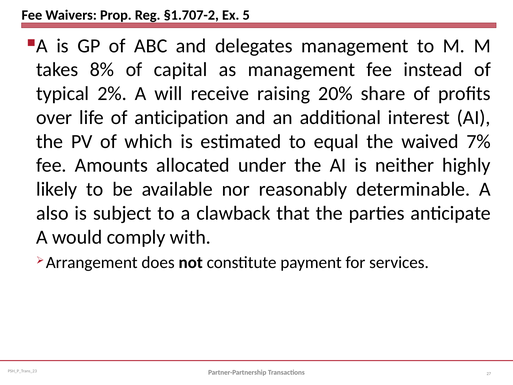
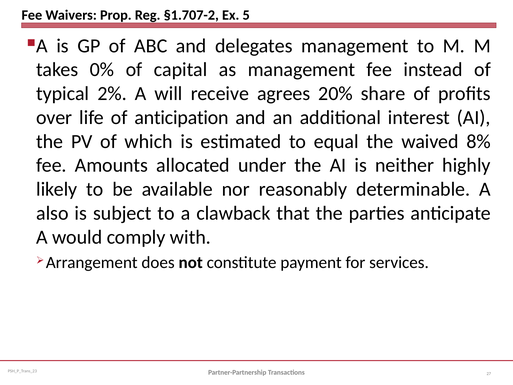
8%: 8% -> 0%
raising: raising -> agrees
7%: 7% -> 8%
